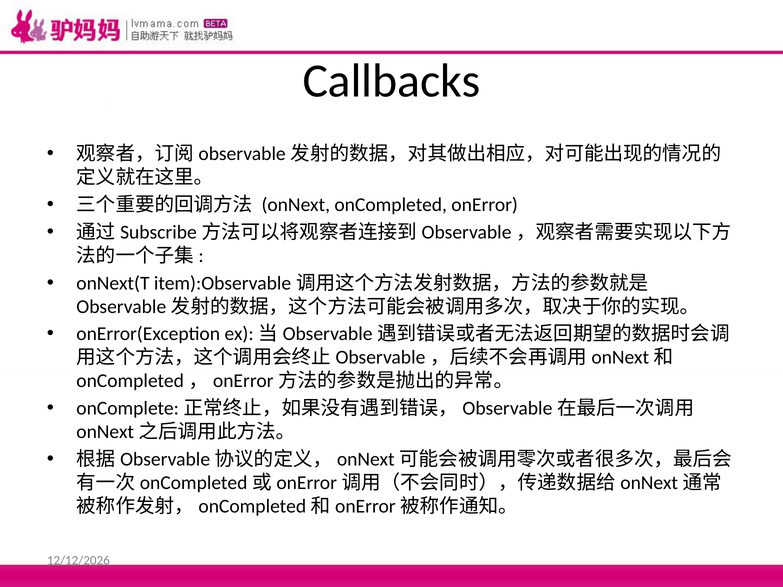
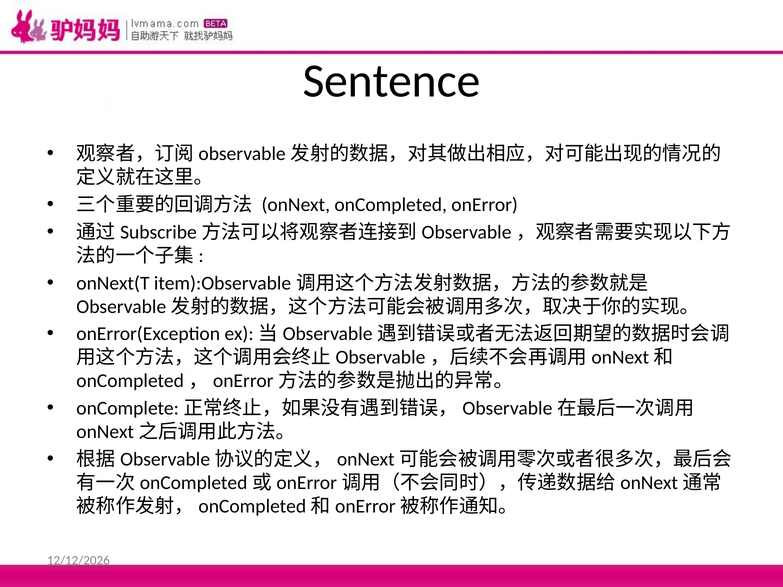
Callbacks: Callbacks -> Sentence
